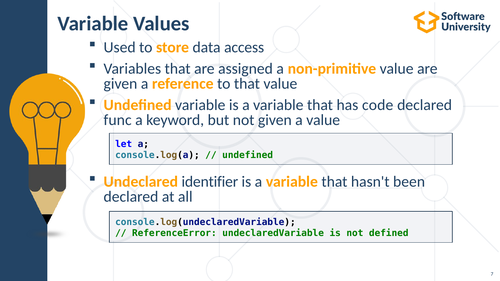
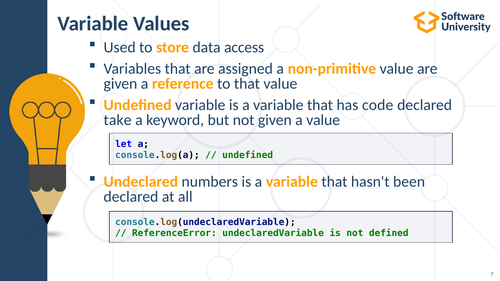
func: func -> take
identifier: identifier -> numbers
